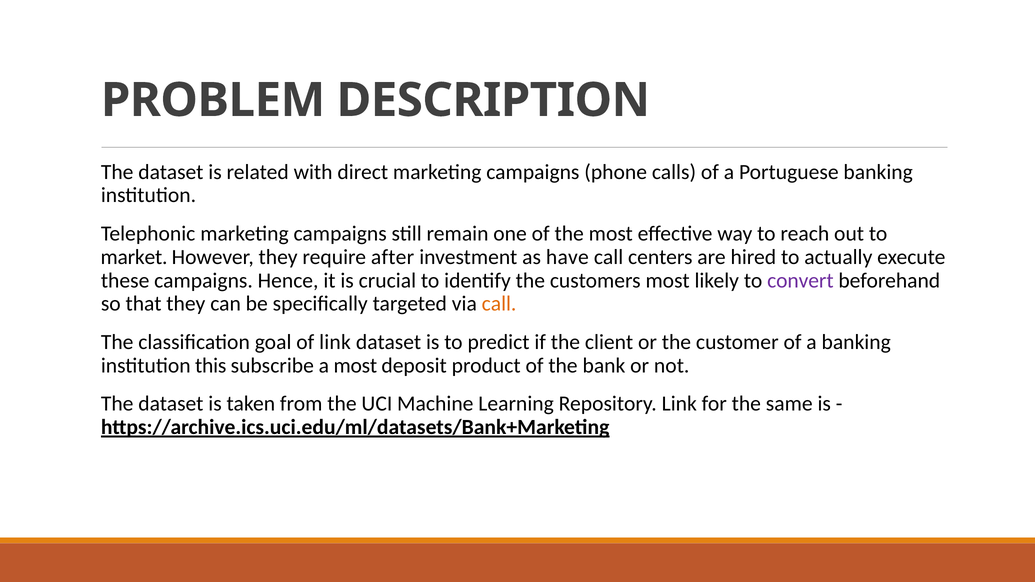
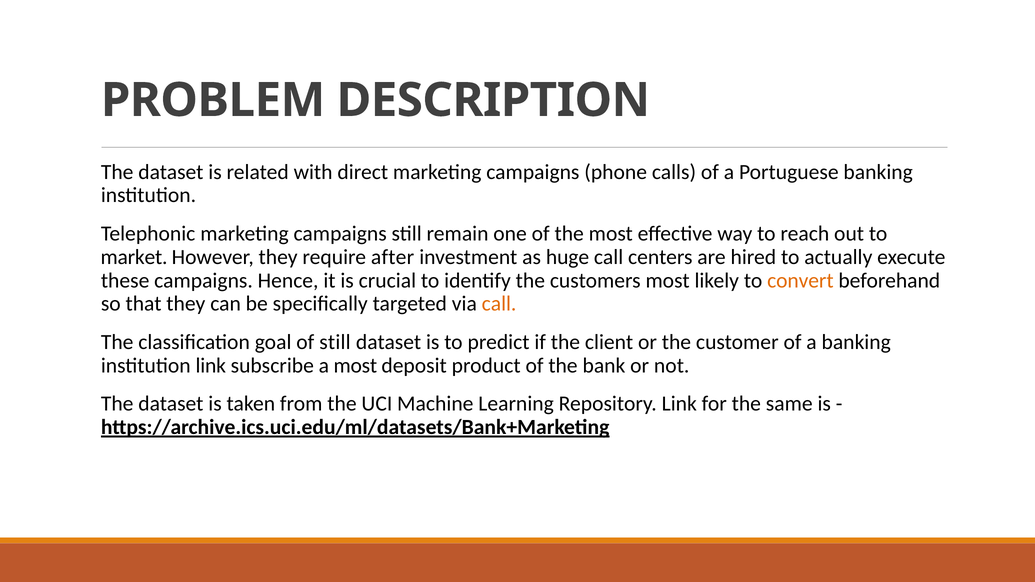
have: have -> huge
convert colour: purple -> orange
of link: link -> still
institution this: this -> link
